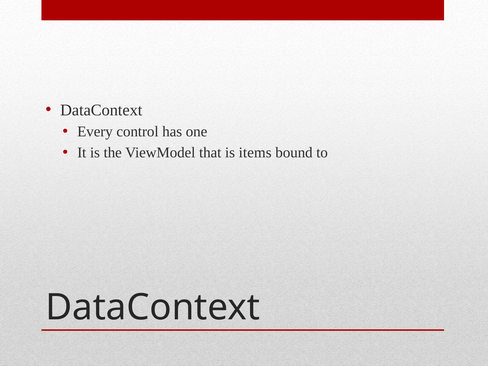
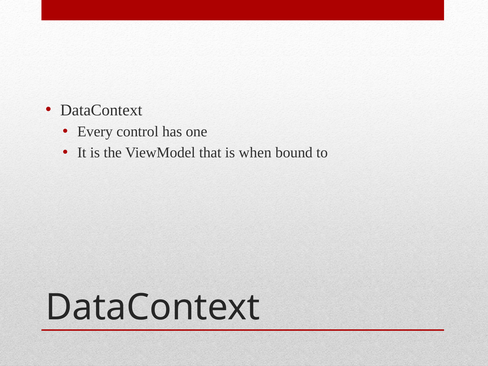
items: items -> when
